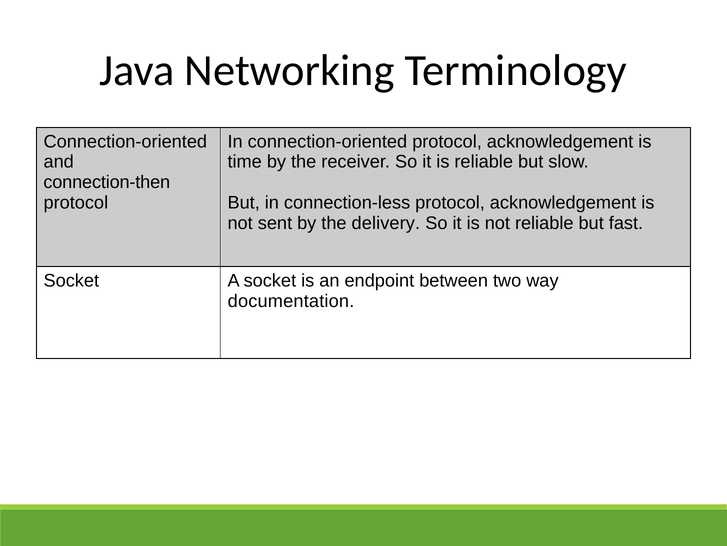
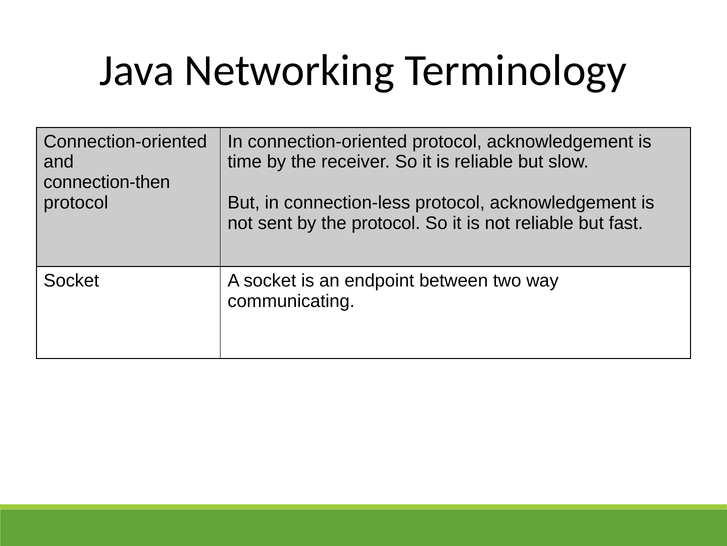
the delivery: delivery -> protocol
documentation: documentation -> communicating
